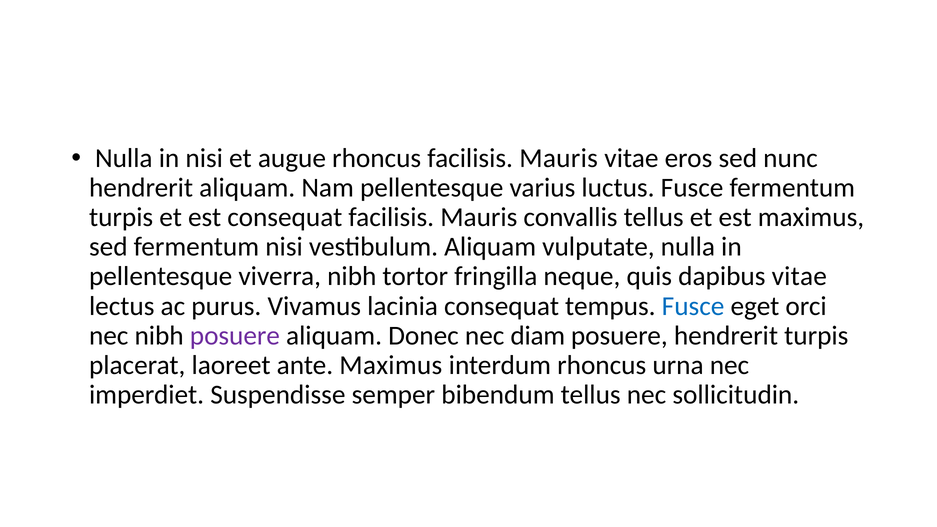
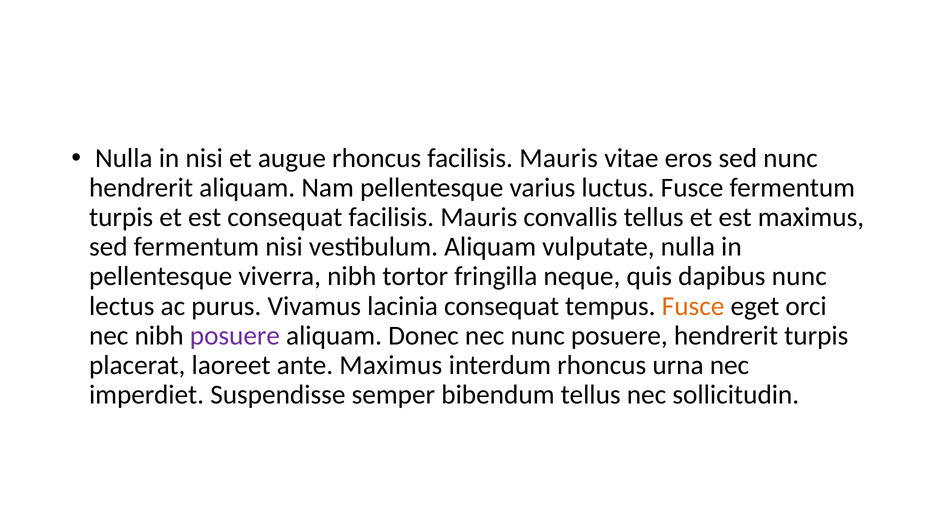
dapibus vitae: vitae -> nunc
Fusce at (693, 306) colour: blue -> orange
nec diam: diam -> nunc
